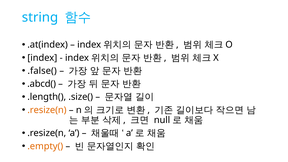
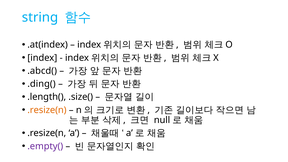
.false(: .false( -> .abcd(
.abcd(: .abcd( -> .ding(
.empty( colour: orange -> purple
